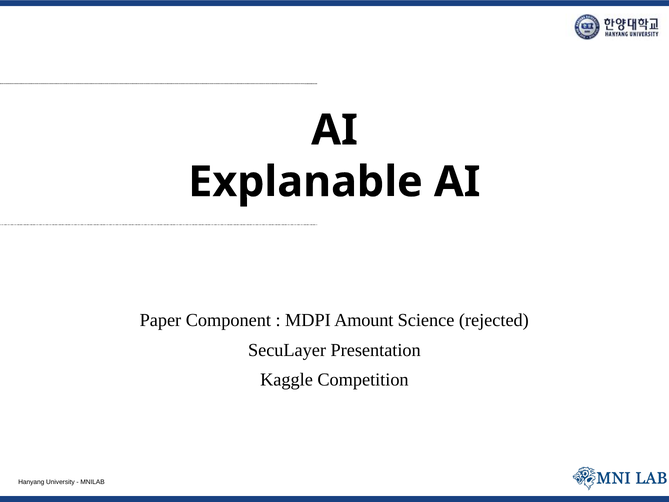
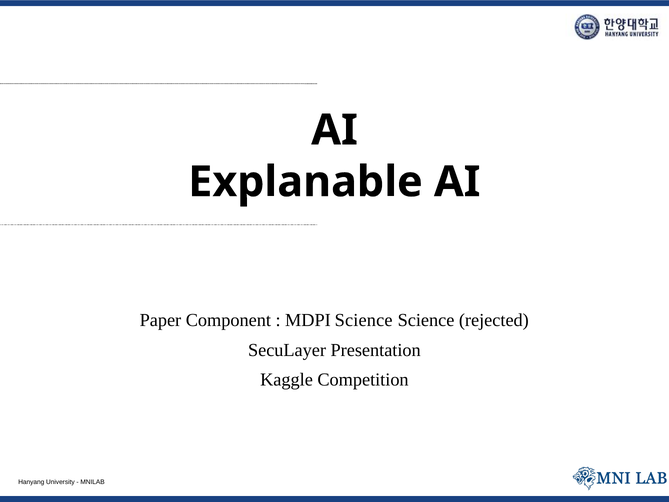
MDPI Amount: Amount -> Science
